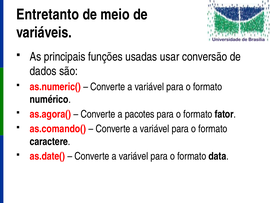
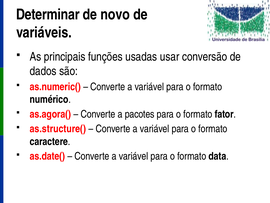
Entretanto: Entretanto -> Determinar
meio: meio -> novo
as.comando(: as.comando( -> as.structure(
